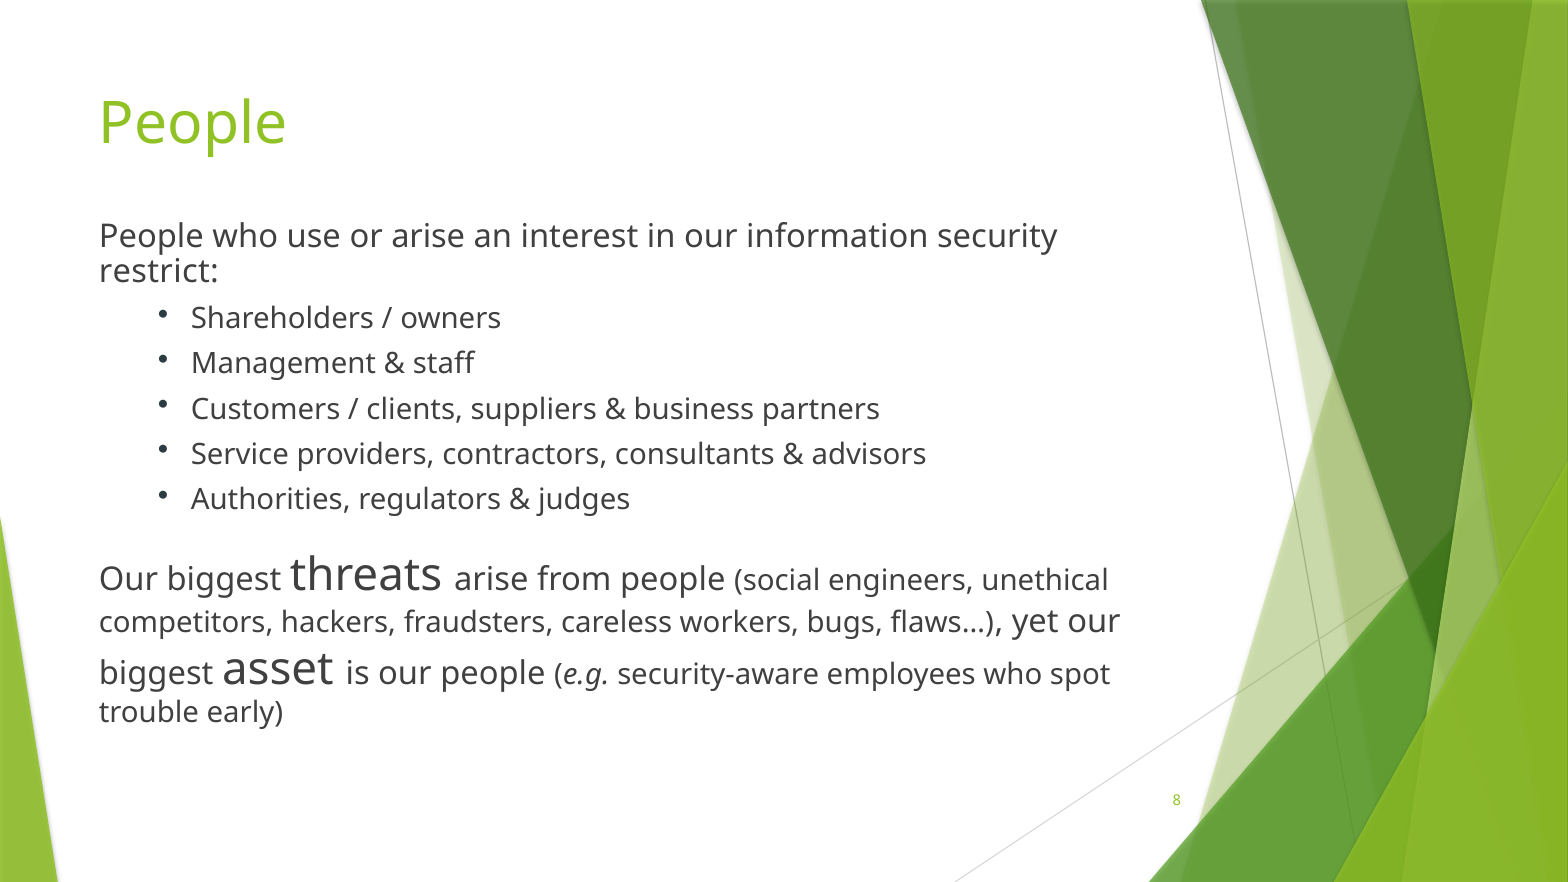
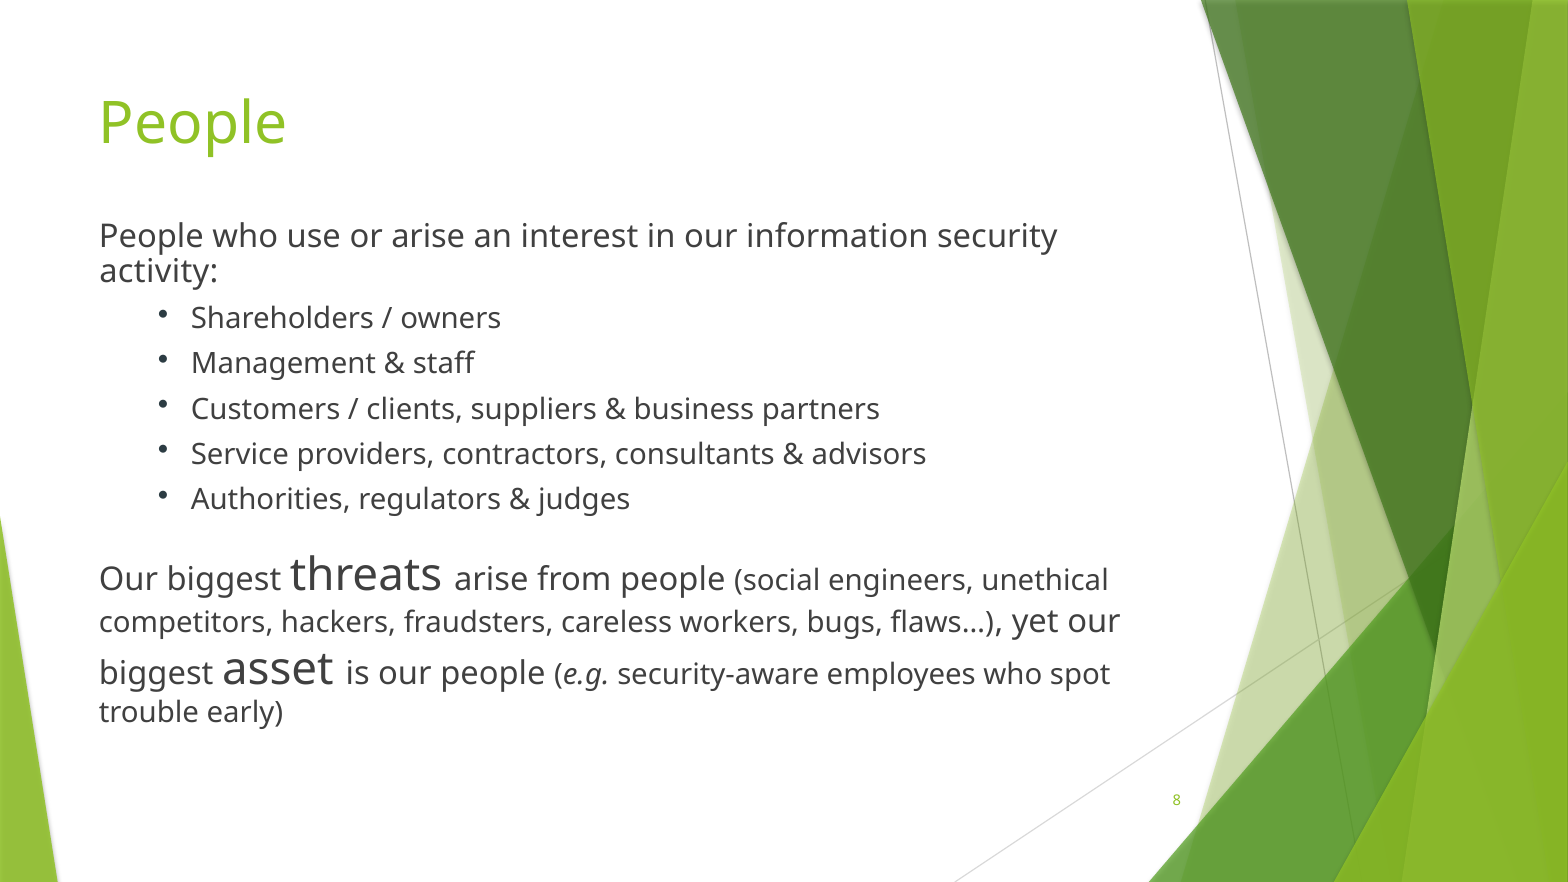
restrict: restrict -> activity
